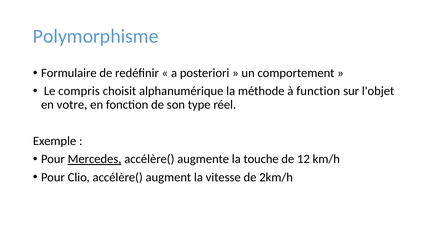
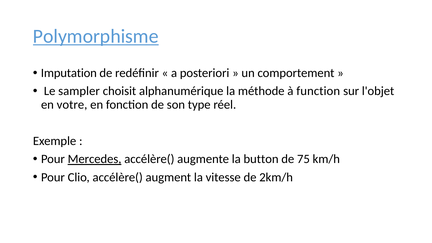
Polymorphisme underline: none -> present
Formulaire: Formulaire -> Imputation
compris: compris -> sampler
touche: touche -> button
12: 12 -> 75
